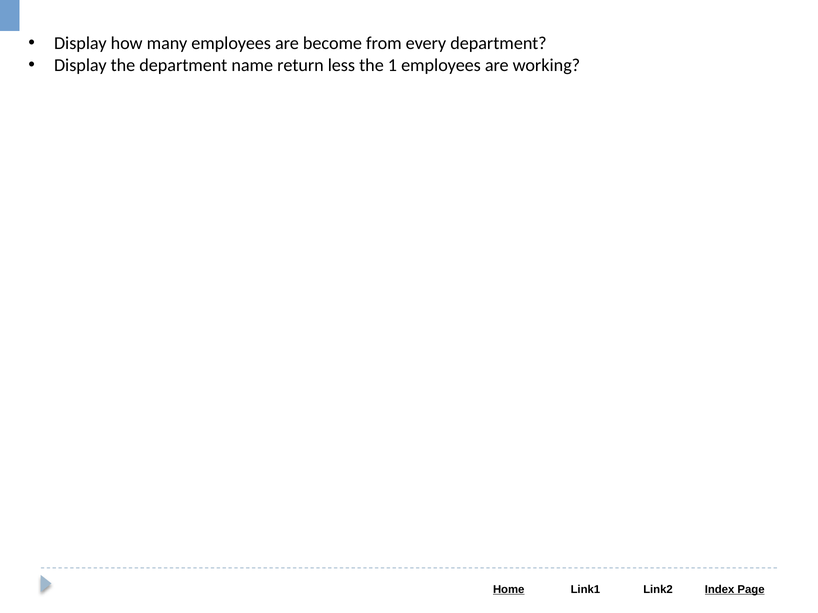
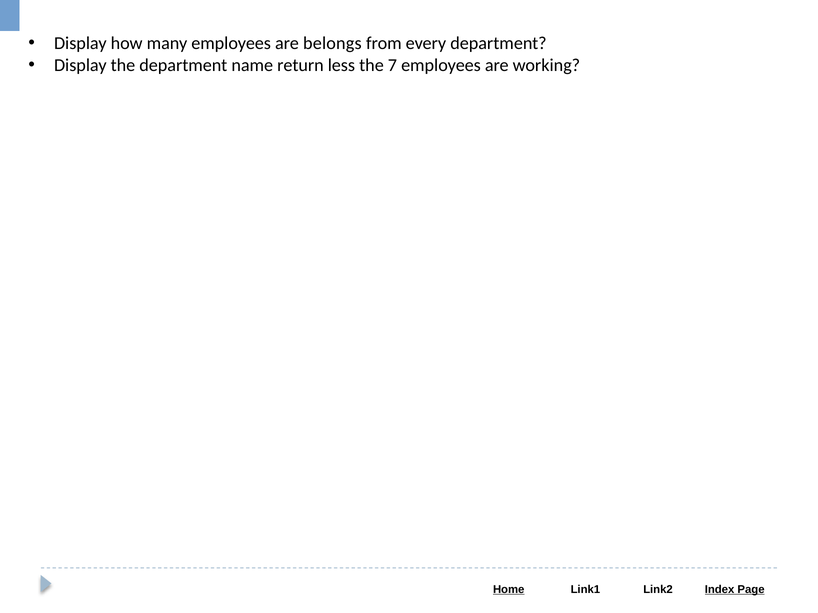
become: become -> belongs
1: 1 -> 7
